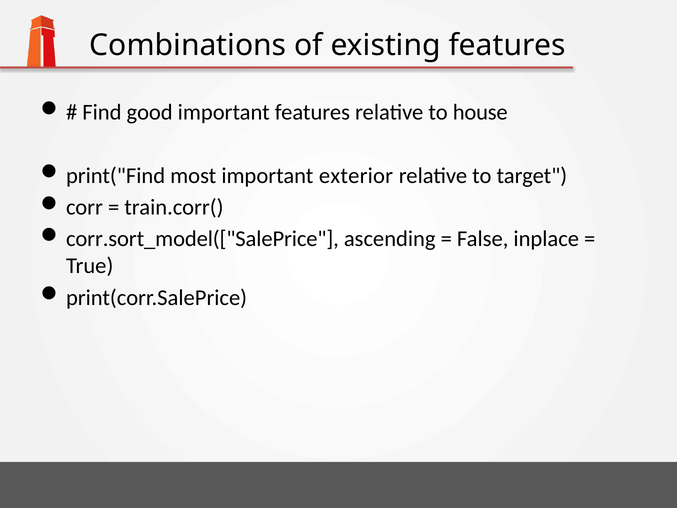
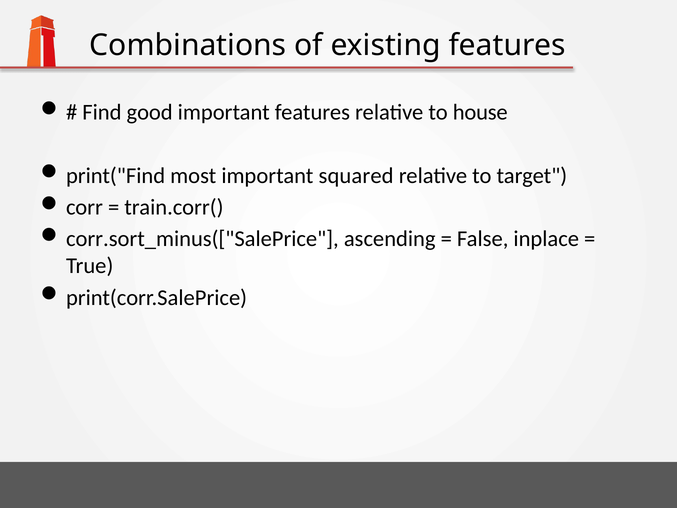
exterior: exterior -> squared
corr.sort_model(["SalePrice: corr.sort_model(["SalePrice -> corr.sort_minus(["SalePrice
